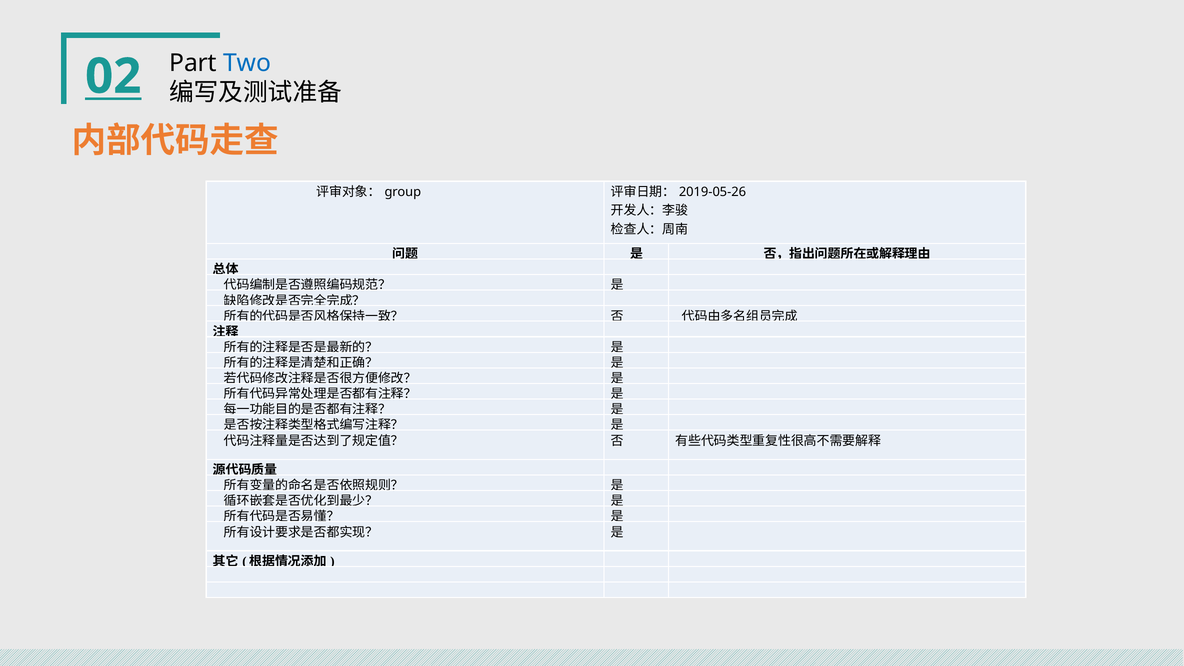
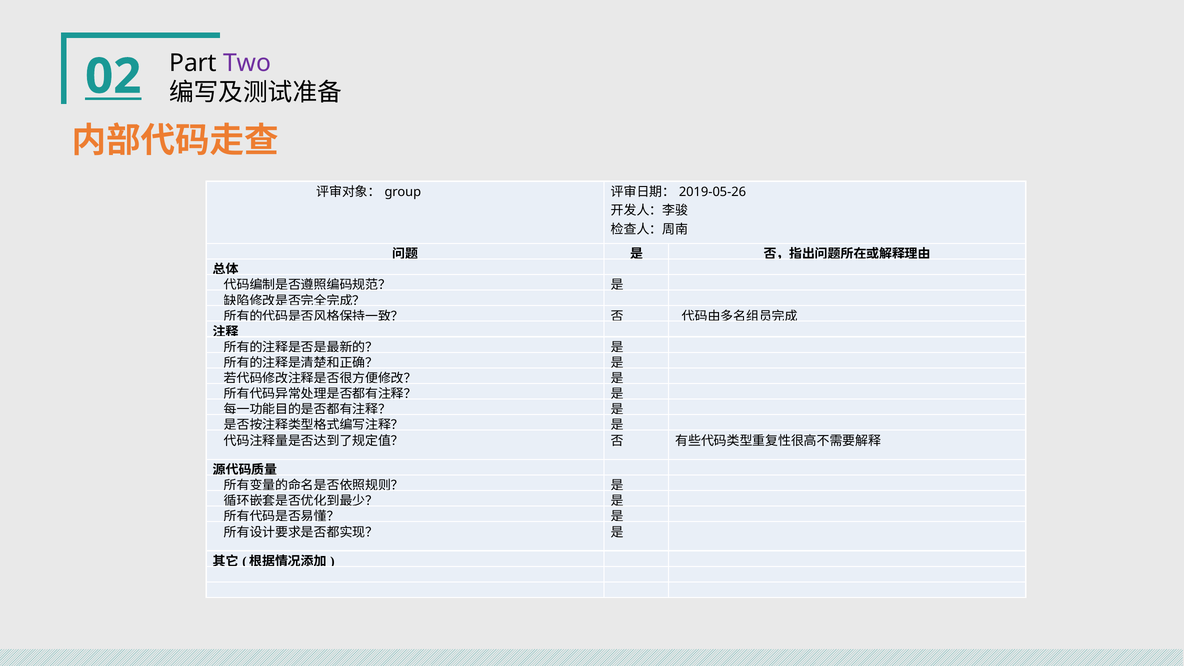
Two colour: blue -> purple
